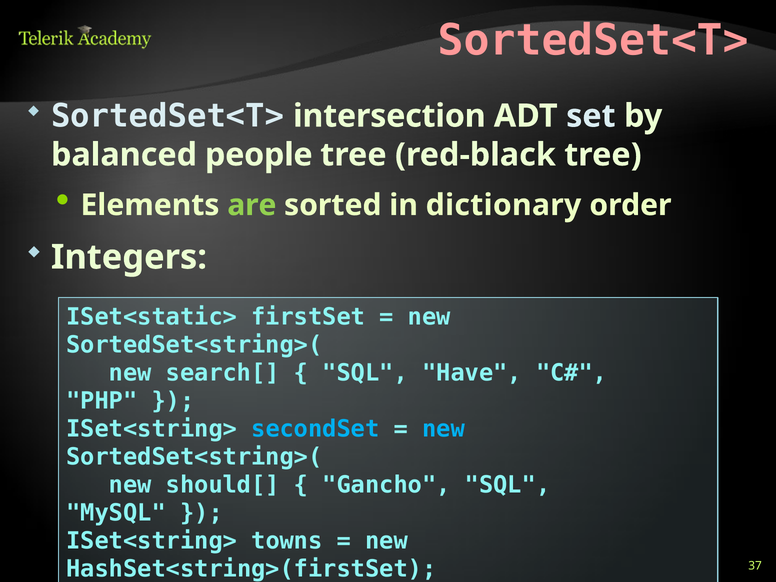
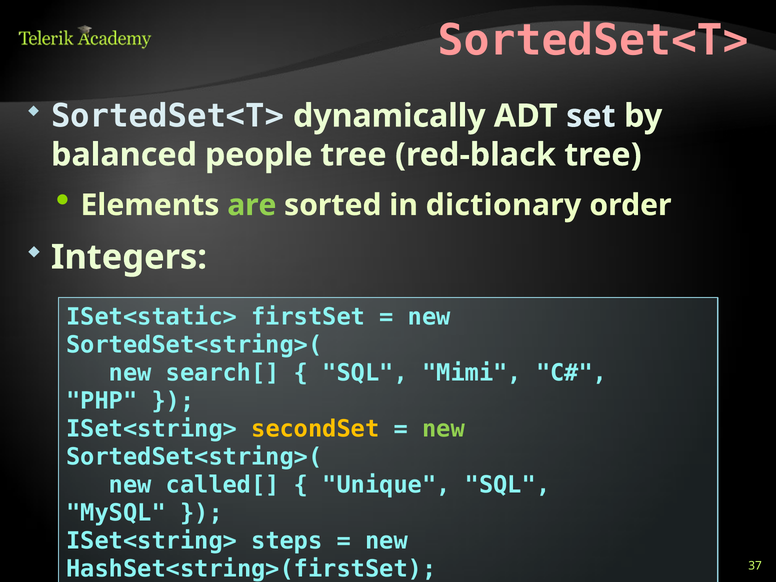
intersection: intersection -> dynamically
Have: Have -> Mimi
secondSet colour: light blue -> yellow
new at (444, 429) colour: light blue -> light green
should[: should[ -> called[
Gancho: Gancho -> Unique
towns: towns -> steps
